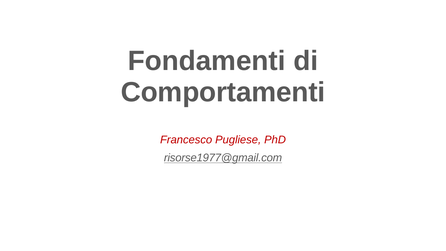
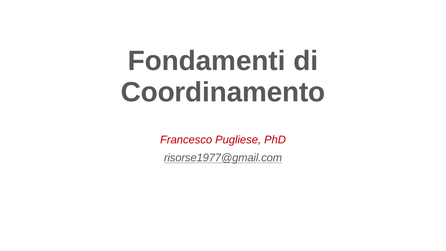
Comportamenti: Comportamenti -> Coordinamento
